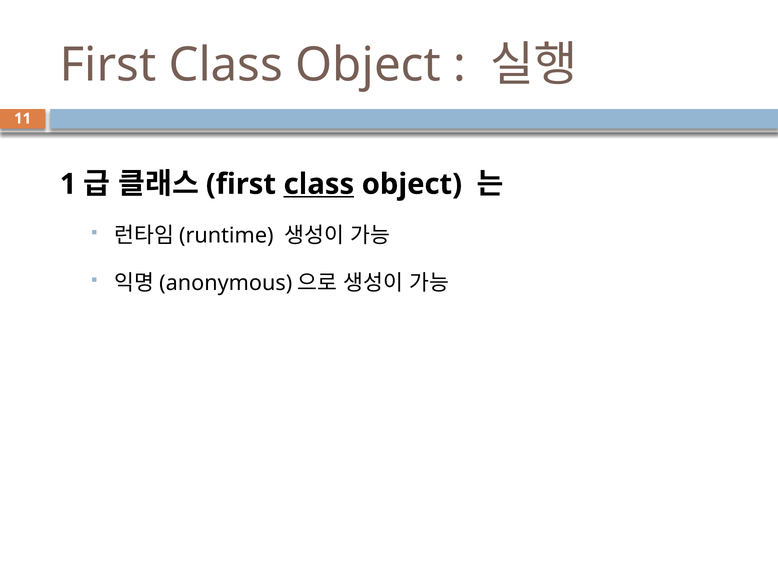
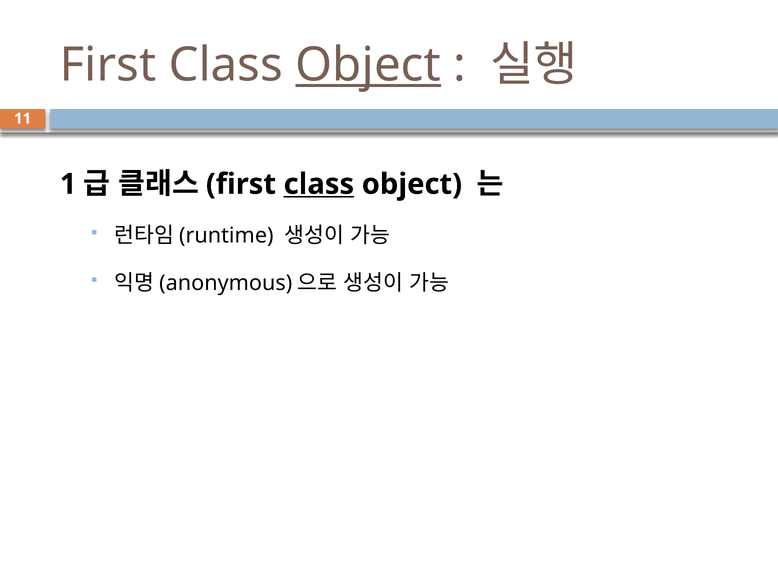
Object at (368, 65) underline: none -> present
